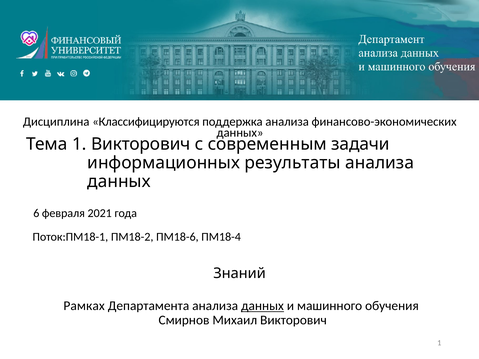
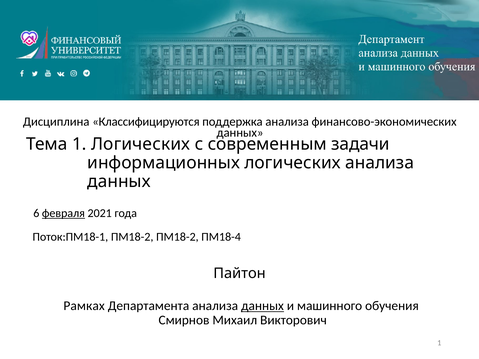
1 Викторович: Викторович -> Логических
информационных результаты: результаты -> логических
февраля underline: none -> present
ПМ18-2 ПМ18-6: ПМ18-6 -> ПМ18-2
Знаний: Знаний -> Пайтон
